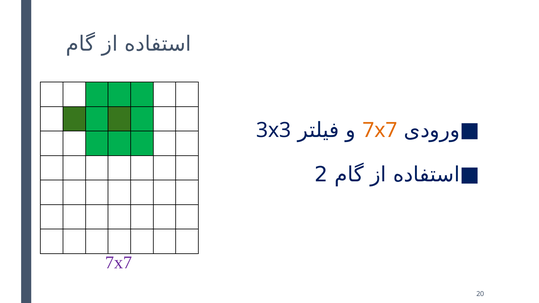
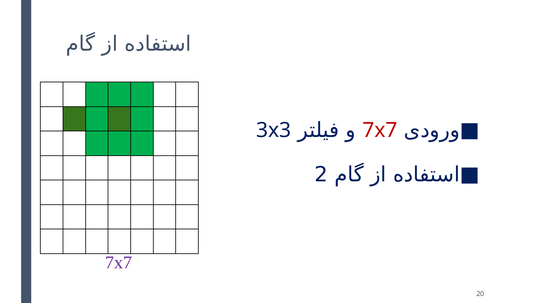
7x7 at (380, 130) colour: orange -> red
